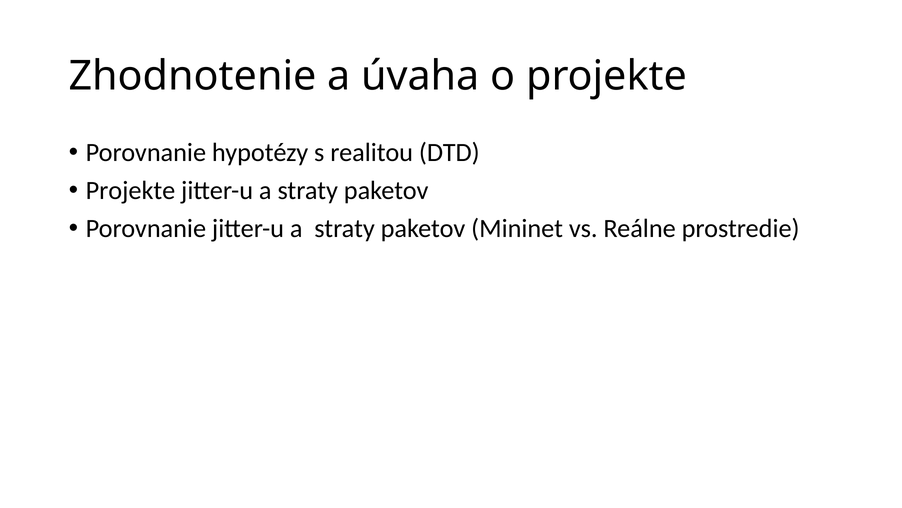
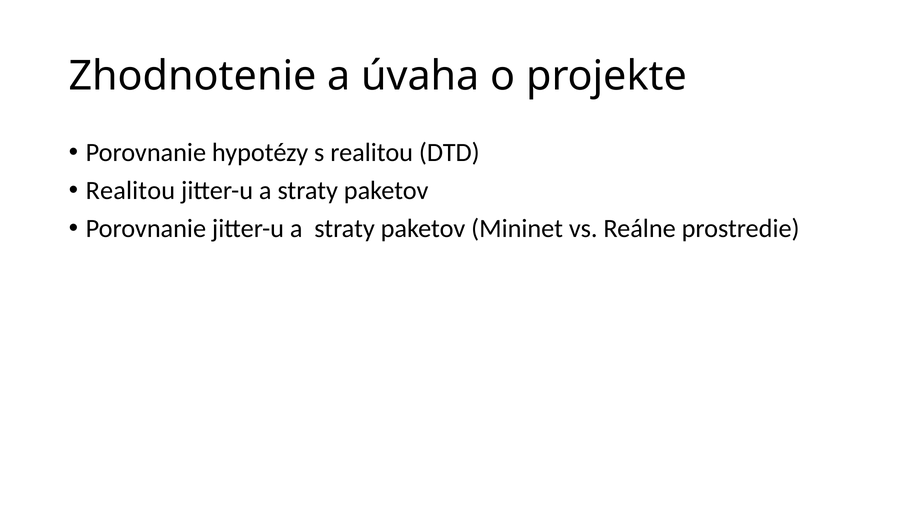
Projekte at (130, 190): Projekte -> Realitou
